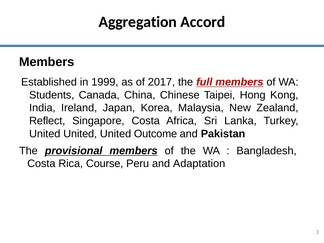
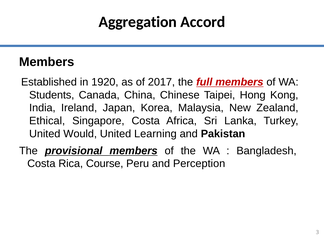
1999: 1999 -> 1920
Reflect: Reflect -> Ethical
United at (80, 134): United -> Would
Outcome: Outcome -> Learning
Adaptation: Adaptation -> Perception
